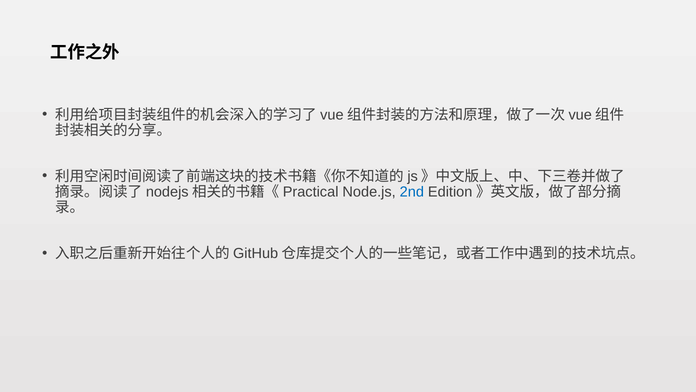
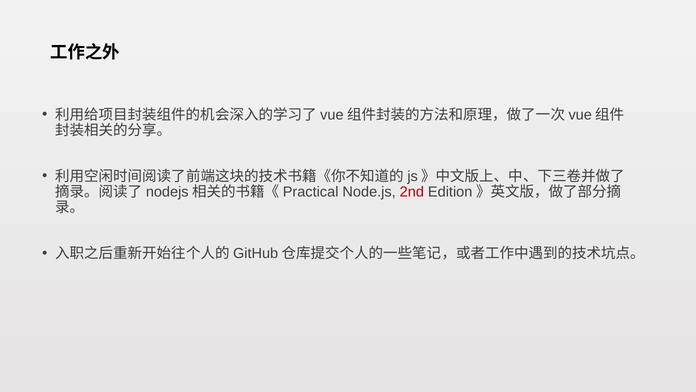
2nd colour: blue -> red
